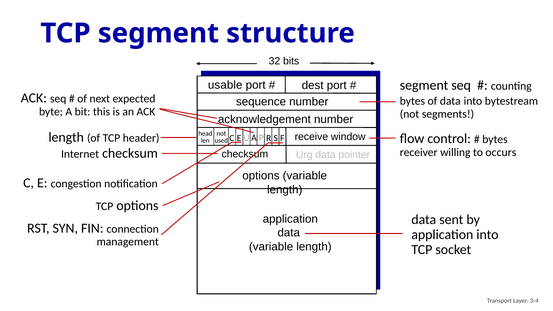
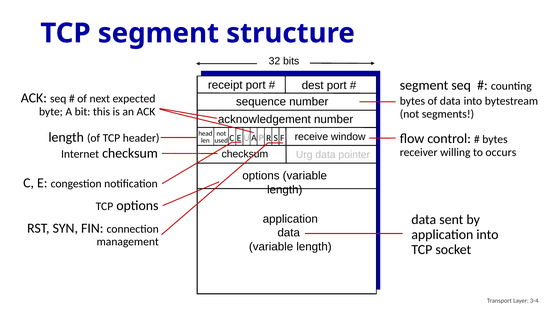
usable: usable -> receipt
